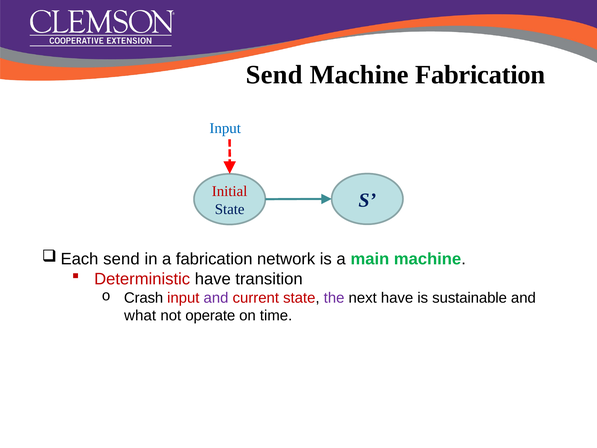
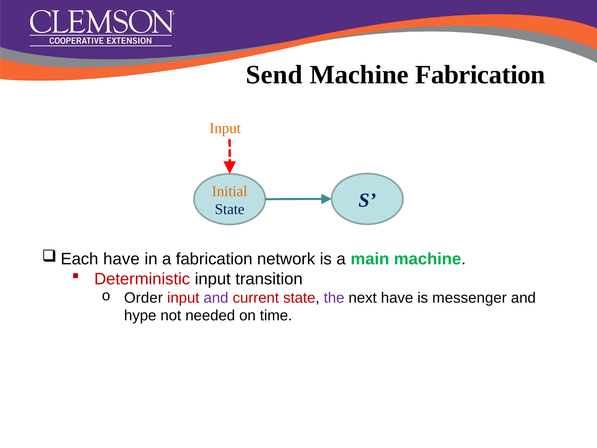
Input at (225, 128) colour: blue -> orange
Initial colour: red -> orange
send at (121, 259): send -> have
Deterministic have: have -> input
Crash: Crash -> Order
sustainable: sustainable -> messenger
what: what -> hype
operate: operate -> needed
